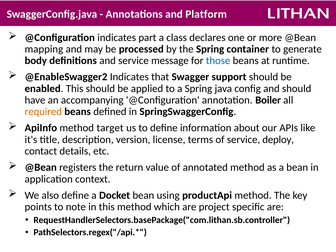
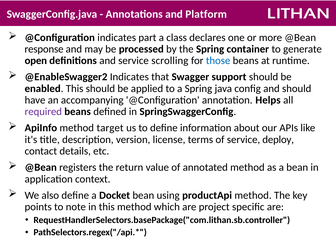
mapping: mapping -> response
body: body -> open
message: message -> scrolling
Boiler: Boiler -> Helps
required colour: orange -> purple
